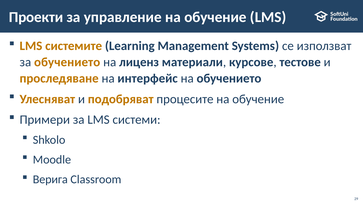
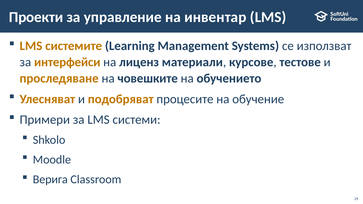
управление на обучение: обучение -> инвентар
за обучението: обучението -> интерфейси
интерфейс: интерфейс -> човешките
